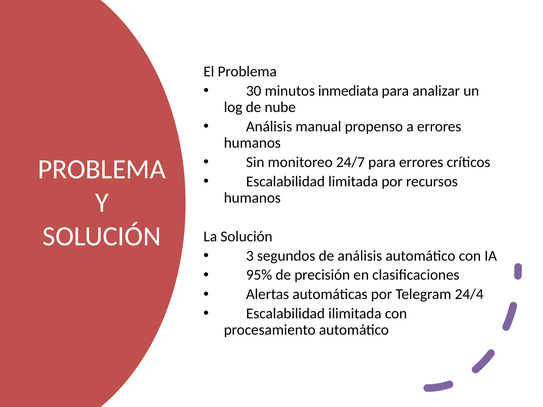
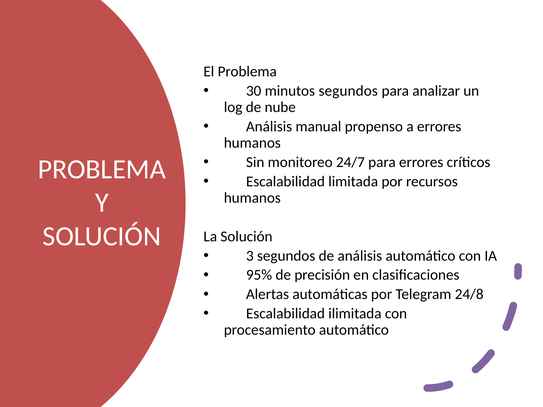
minutos inmediata: inmediata -> segundos
24/4: 24/4 -> 24/8
